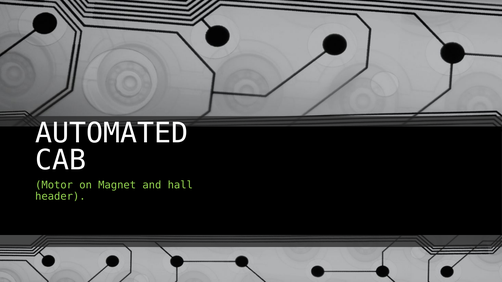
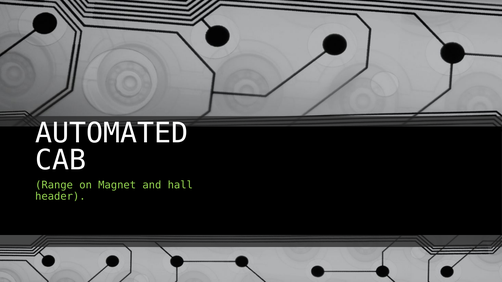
Motor: Motor -> Range
